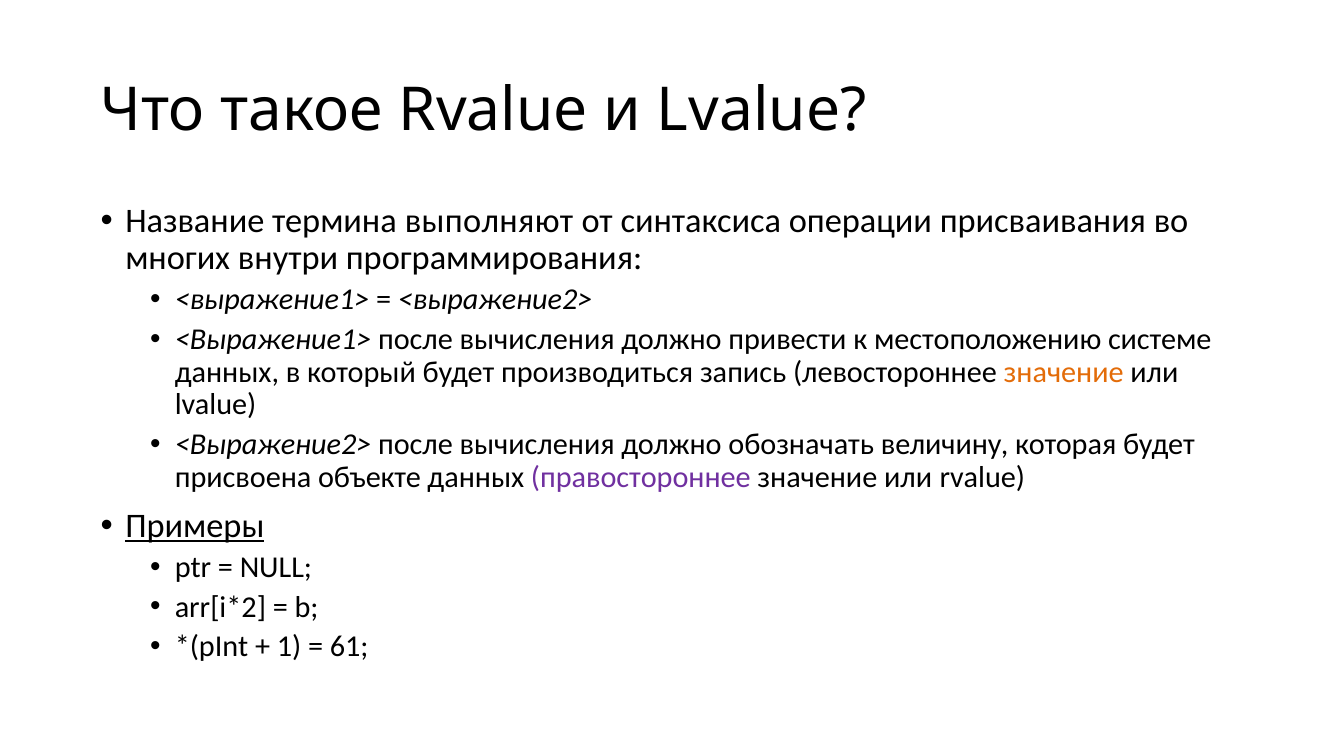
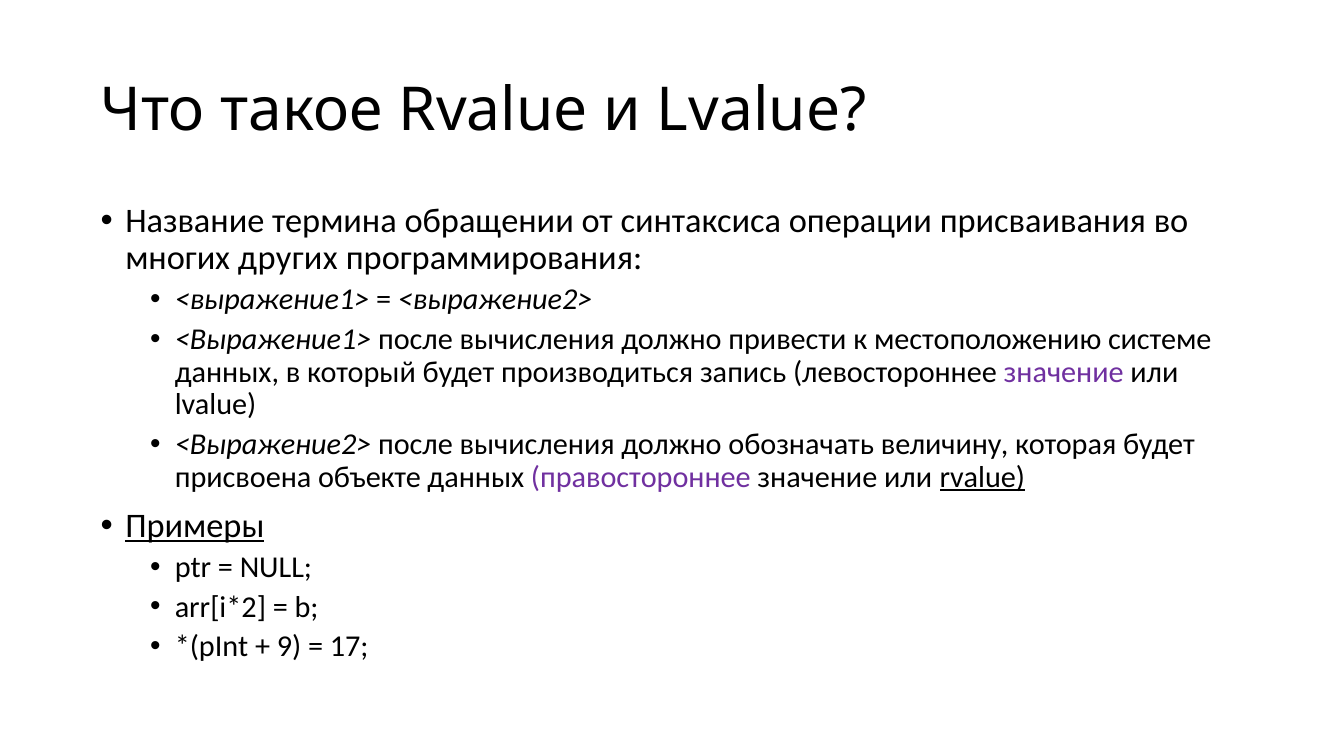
выполняют: выполняют -> обращении
внутри: внутри -> других
значение at (1064, 372) colour: orange -> purple
rvalue at (982, 477) underline: none -> present
1: 1 -> 9
61: 61 -> 17
